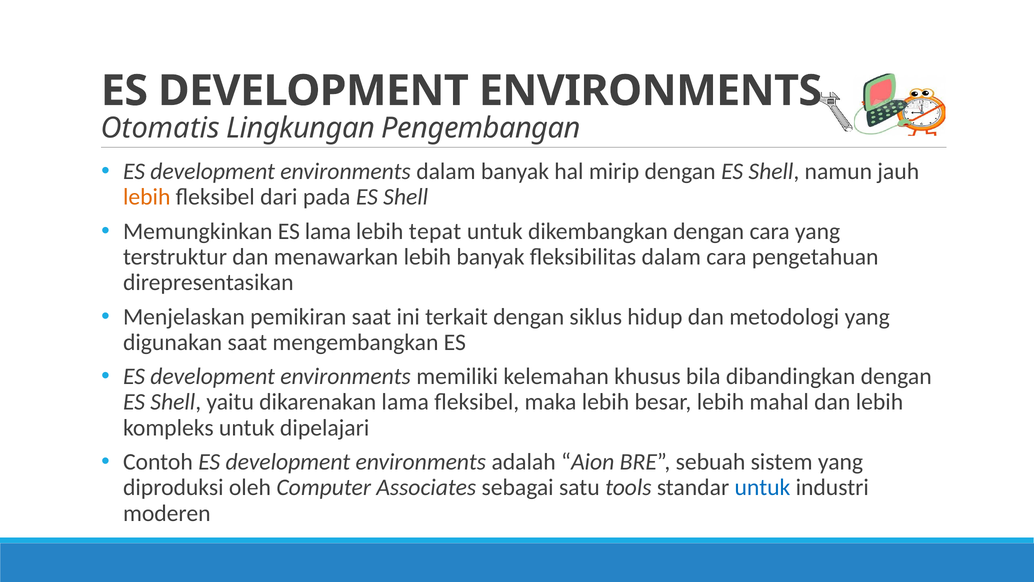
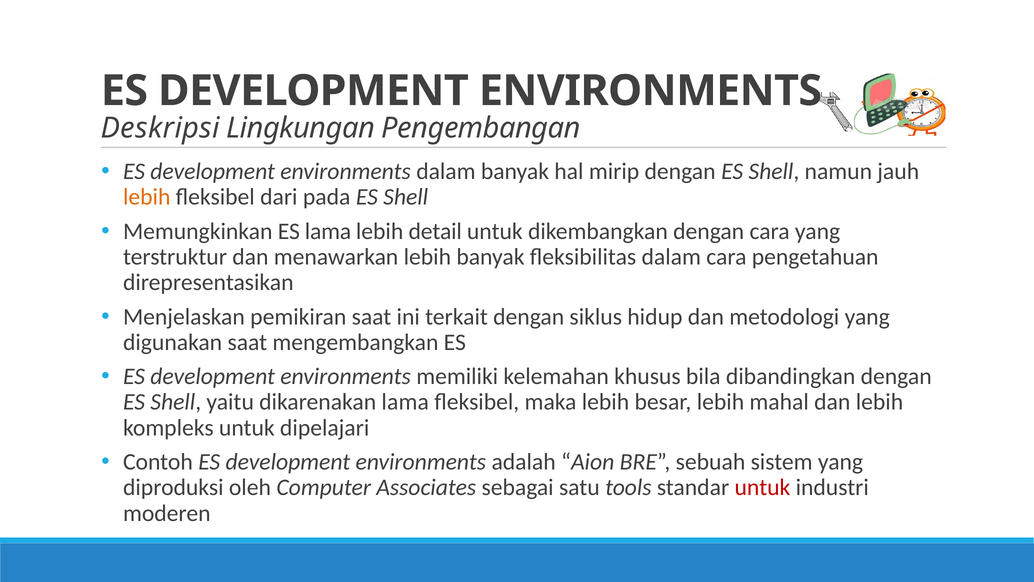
Otomatis: Otomatis -> Deskripsi
tepat: tepat -> detail
untuk at (762, 487) colour: blue -> red
